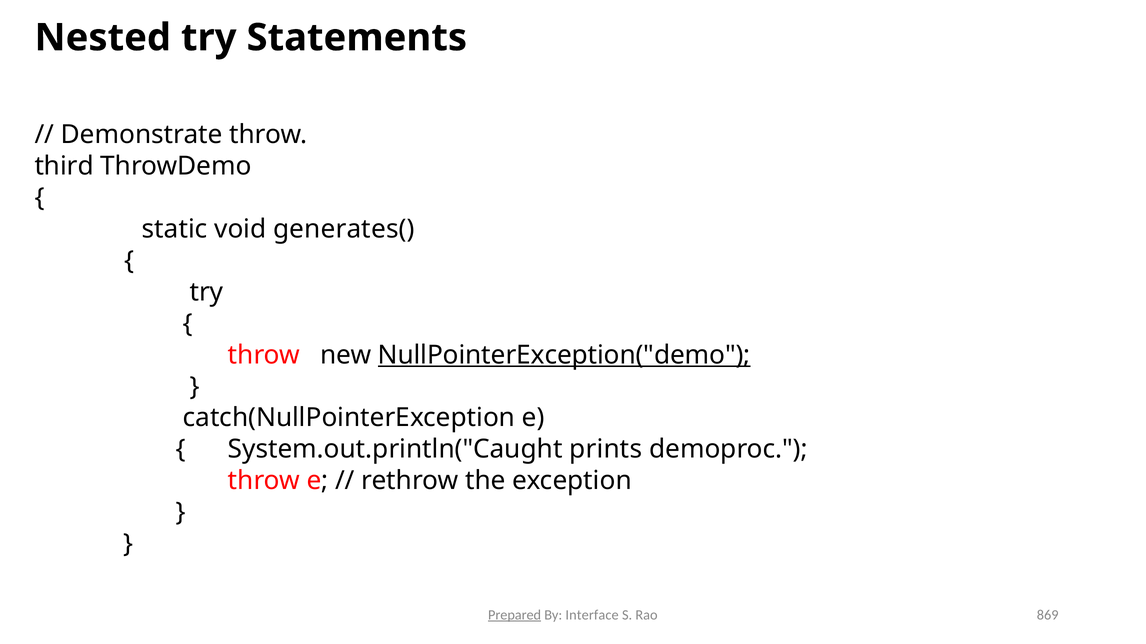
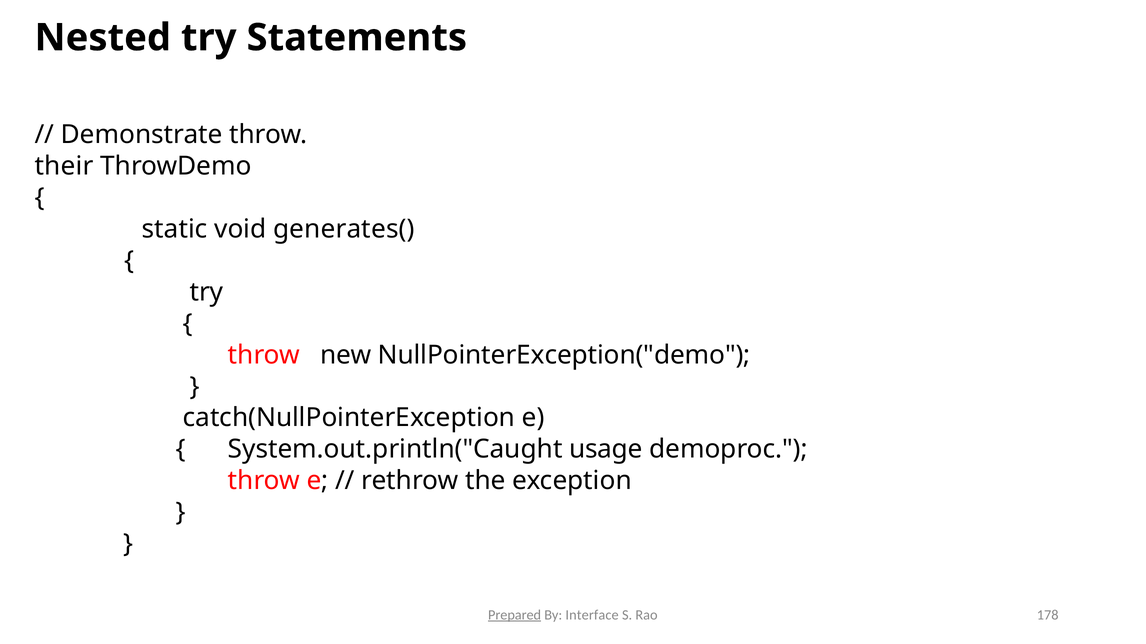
third: third -> their
NullPointerException("demo underline: present -> none
prints: prints -> usage
869: 869 -> 178
